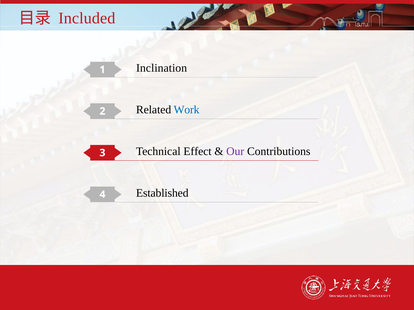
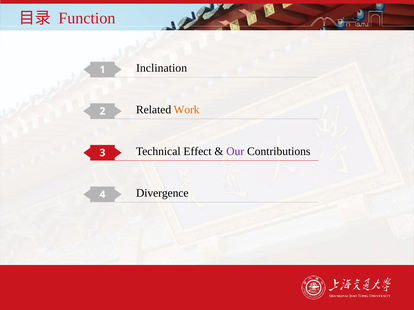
Included: Included -> Function
Work colour: blue -> orange
Established: Established -> Divergence
